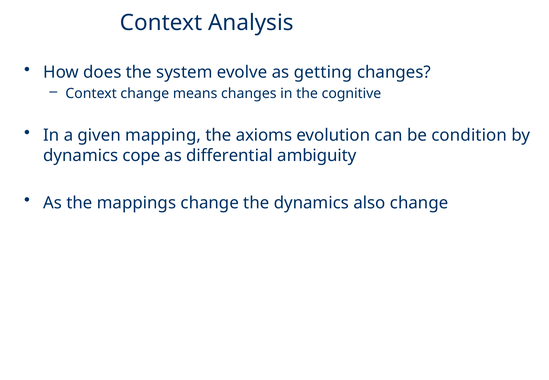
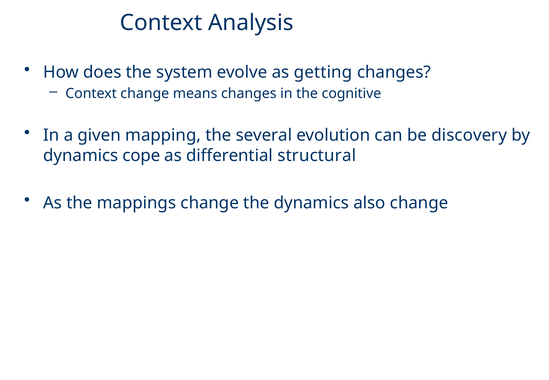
axioms: axioms -> several
condition: condition -> discovery
ambiguity: ambiguity -> structural
